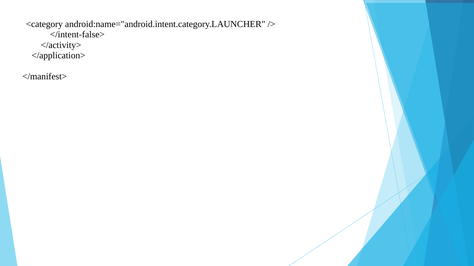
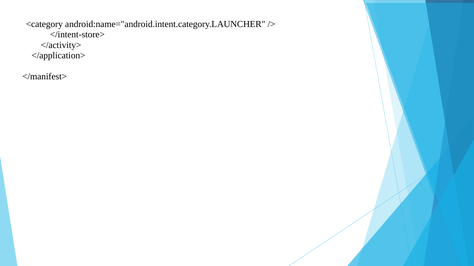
</intent-false>: </intent-false> -> </intent-store>
